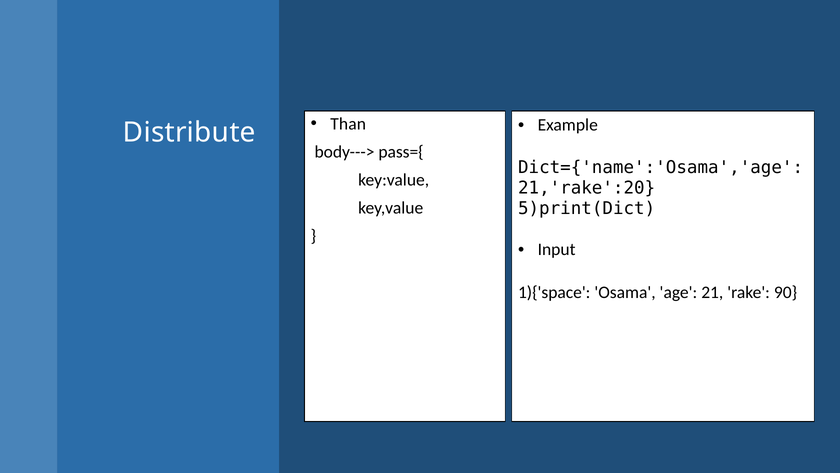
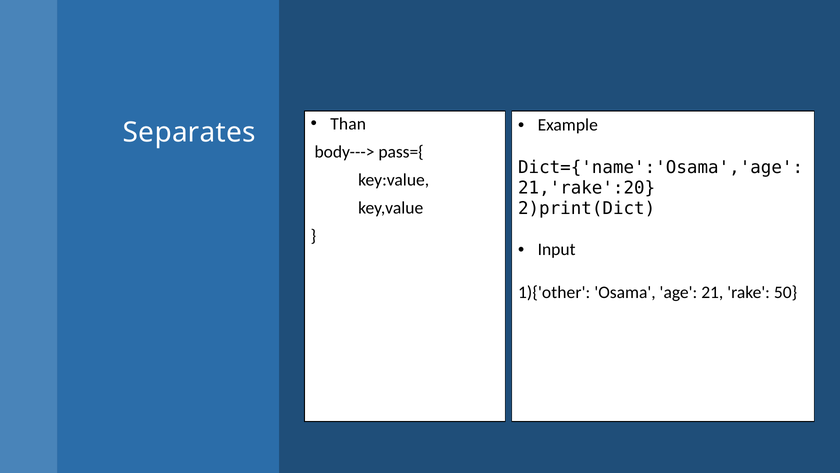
Distribute: Distribute -> Separates
5)print(Dict: 5)print(Dict -> 2)print(Dict
1){'space: 1){'space -> 1){'other
90: 90 -> 50
